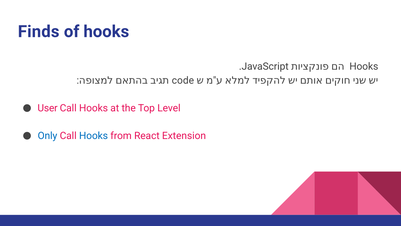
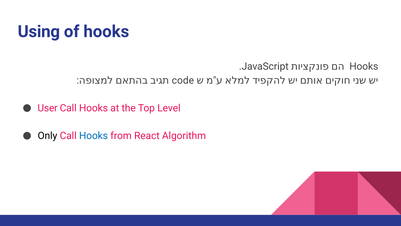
Finds: Finds -> Using
Only colour: blue -> black
Extension: Extension -> Algorithm
